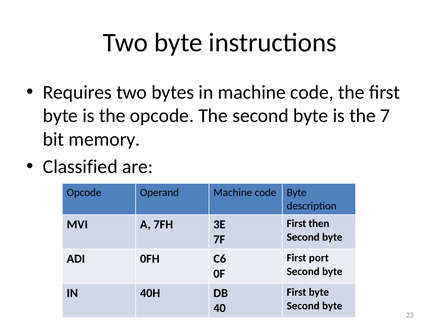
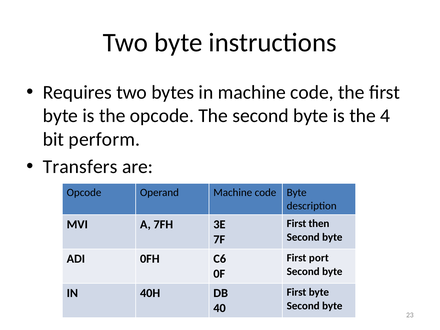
7: 7 -> 4
memory: memory -> perform
Classified: Classified -> Transfers
